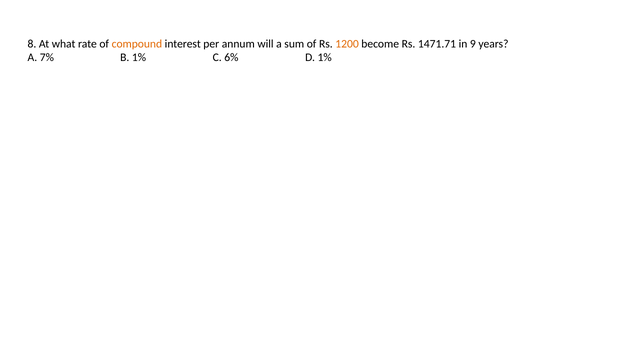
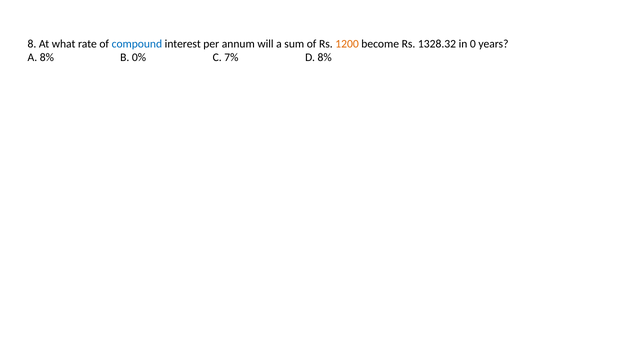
compound colour: orange -> blue
1471.71: 1471.71 -> 1328.32
9: 9 -> 0
A 7%: 7% -> 8%
B 1%: 1% -> 0%
6%: 6% -> 7%
D 1%: 1% -> 8%
